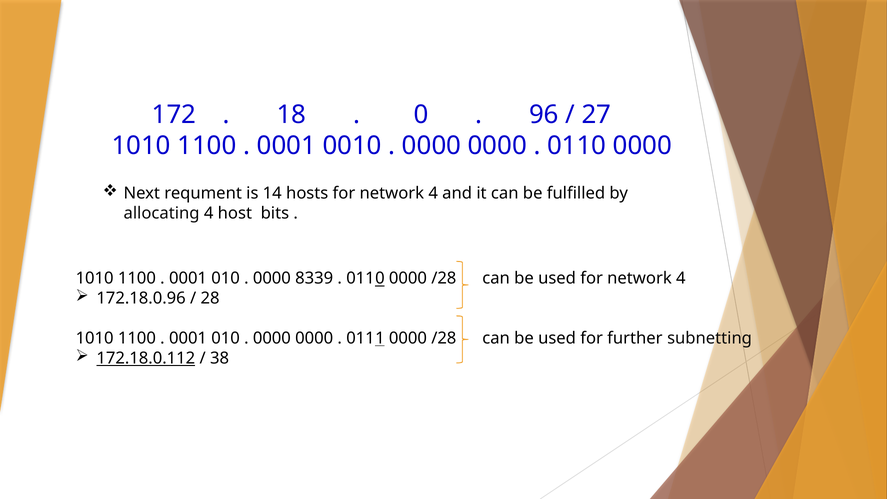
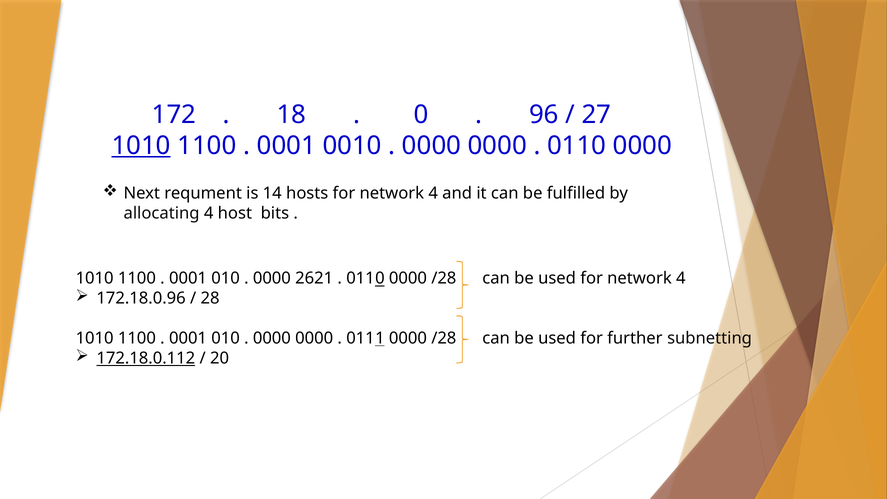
1010 at (141, 146) underline: none -> present
8339: 8339 -> 2621
38: 38 -> 20
